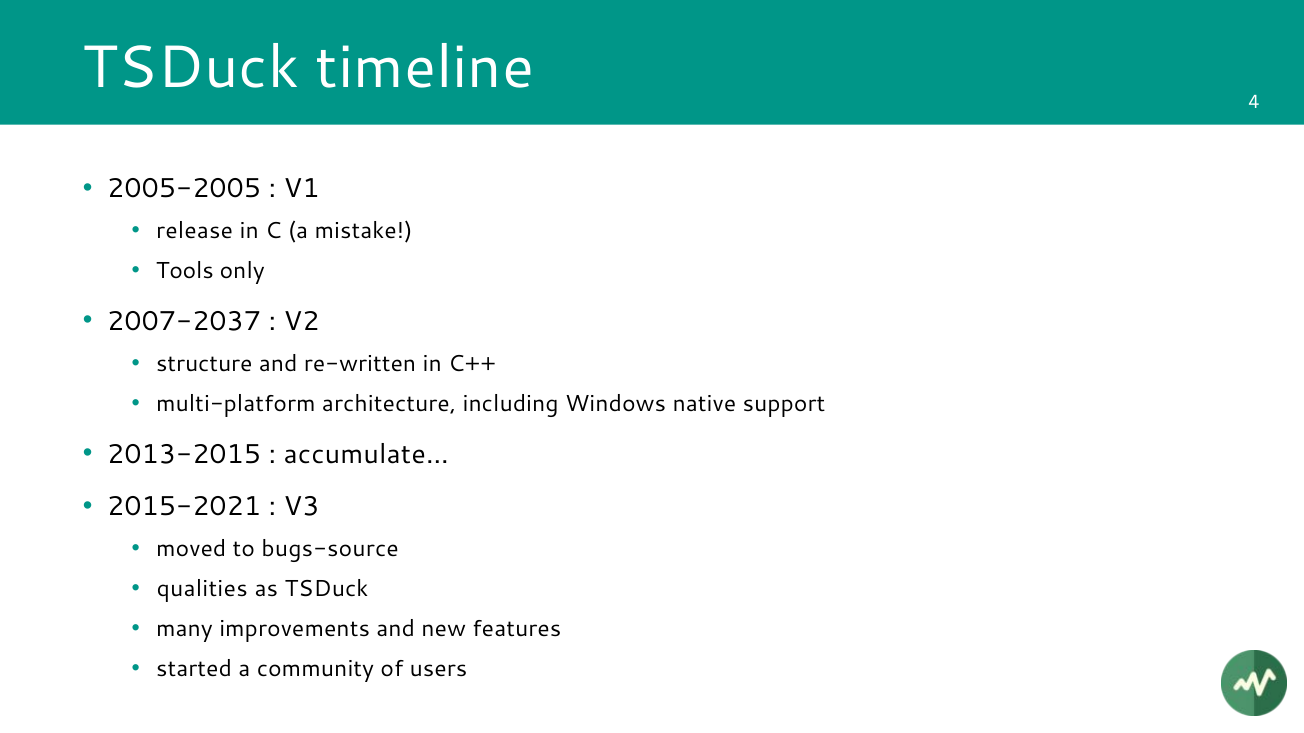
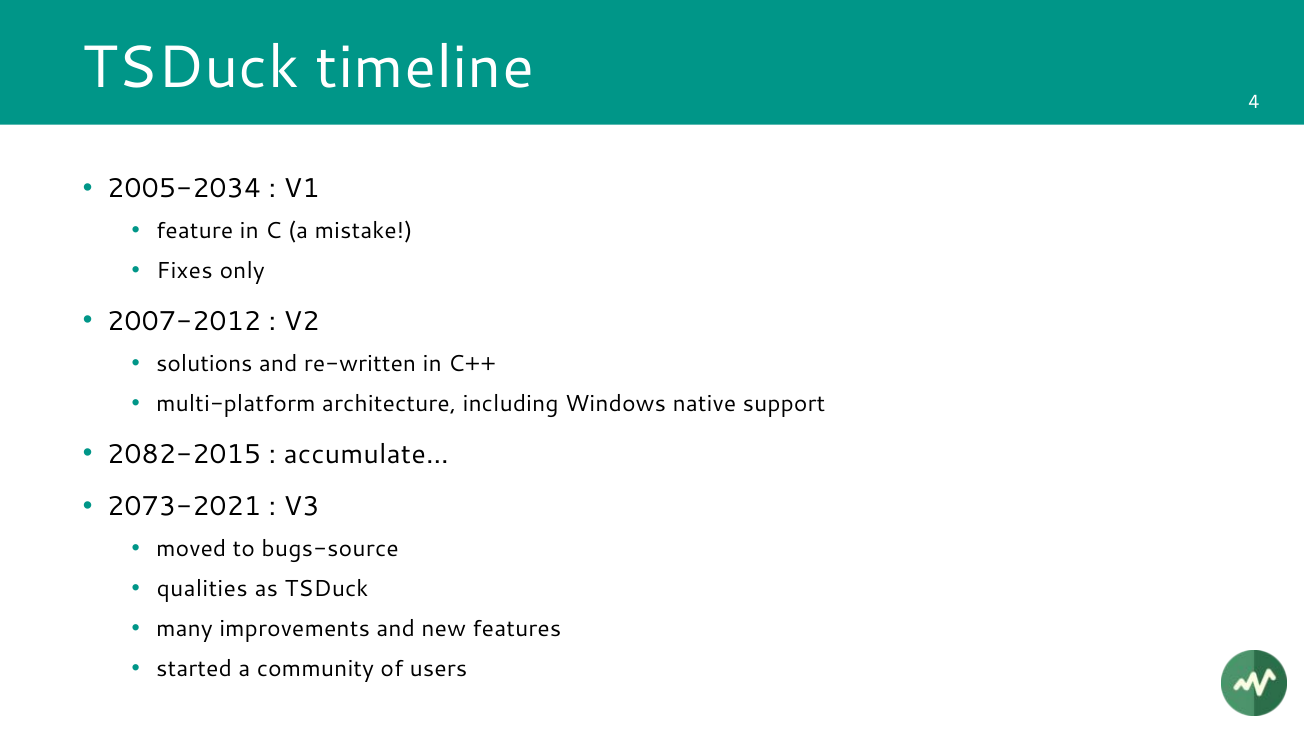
2005-2005: 2005-2005 -> 2005-2034
release: release -> feature
Tools: Tools -> Fixes
2007-2037: 2007-2037 -> 2007-2012
structure: structure -> solutions
2013-2015: 2013-2015 -> 2082-2015
2015-2021: 2015-2021 -> 2073-2021
